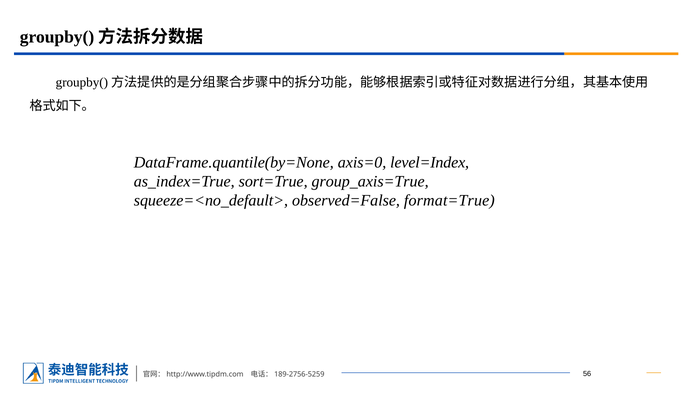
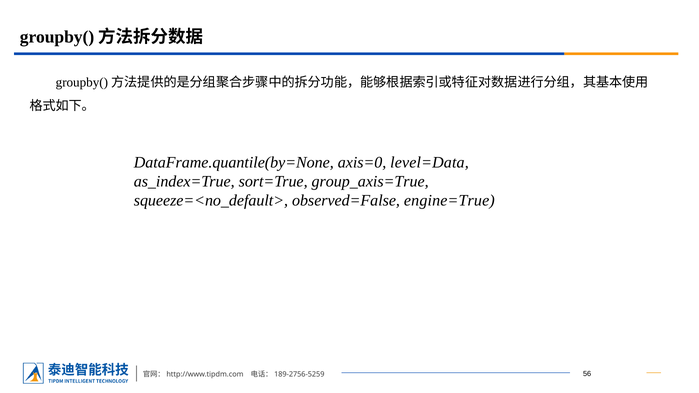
level=Index: level=Index -> level=Data
format=True: format=True -> engine=True
